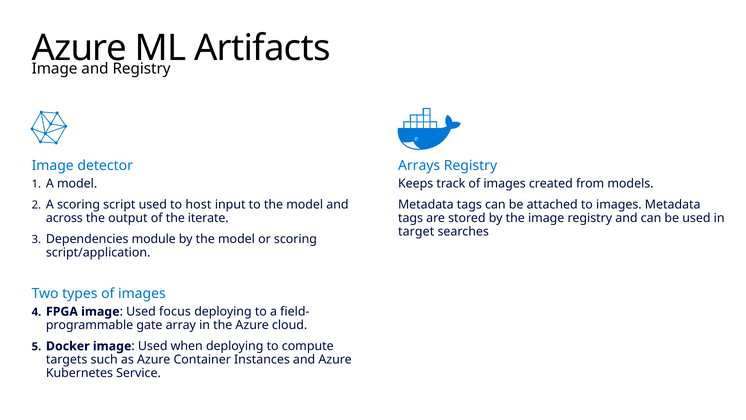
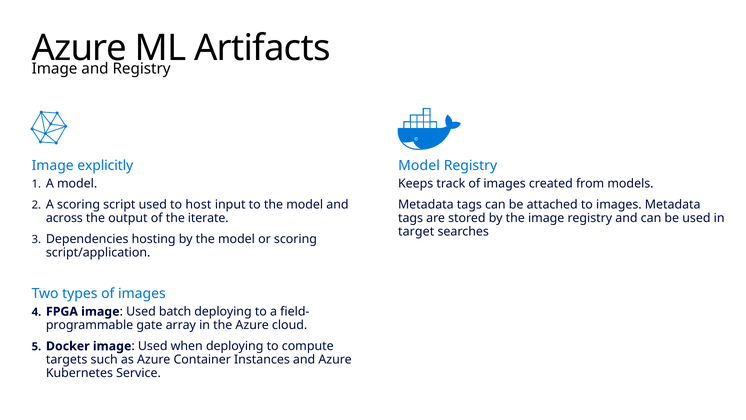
detector: detector -> explicitly
Arrays at (419, 165): Arrays -> Model
module: module -> hosting
focus: focus -> batch
